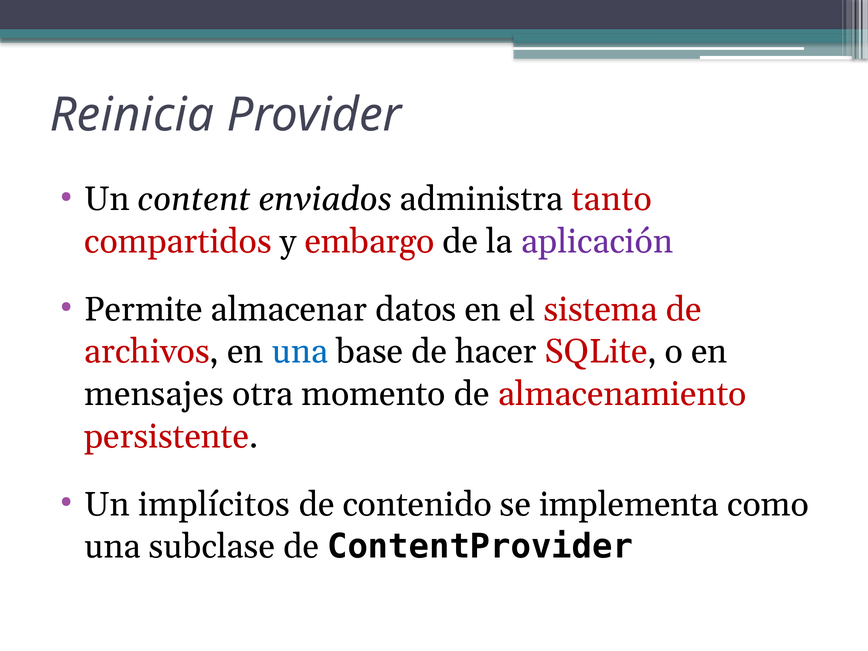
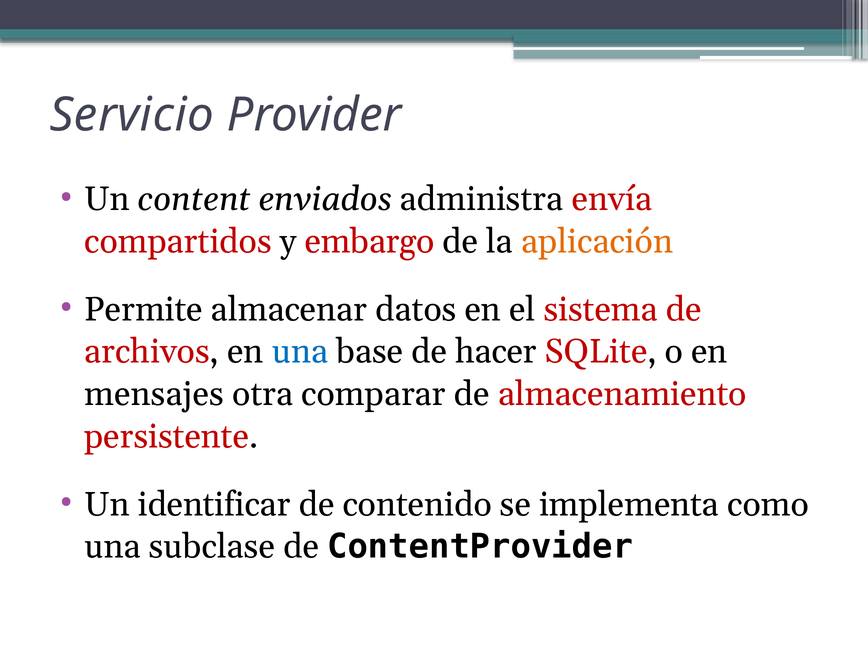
Reinicia: Reinicia -> Servicio
tanto: tanto -> envía
aplicación colour: purple -> orange
momento: momento -> comparar
implícitos: implícitos -> identificar
